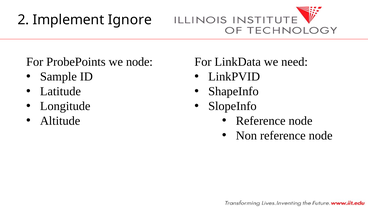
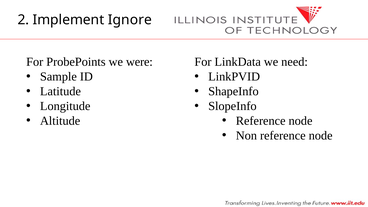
we node: node -> were
